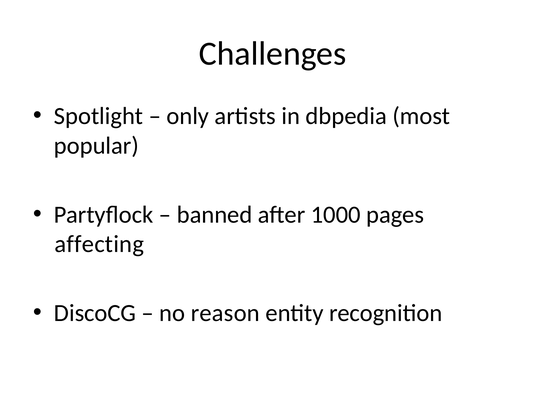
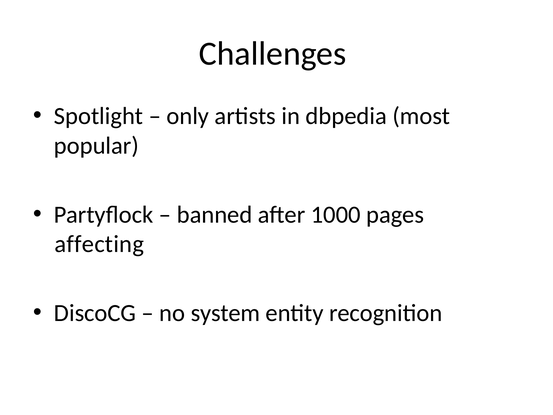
reason: reason -> system
